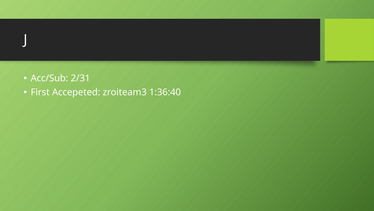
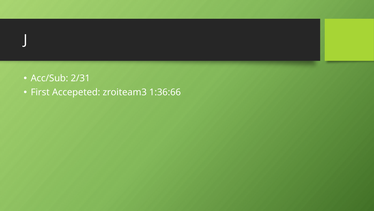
1:36:40: 1:36:40 -> 1:36:66
